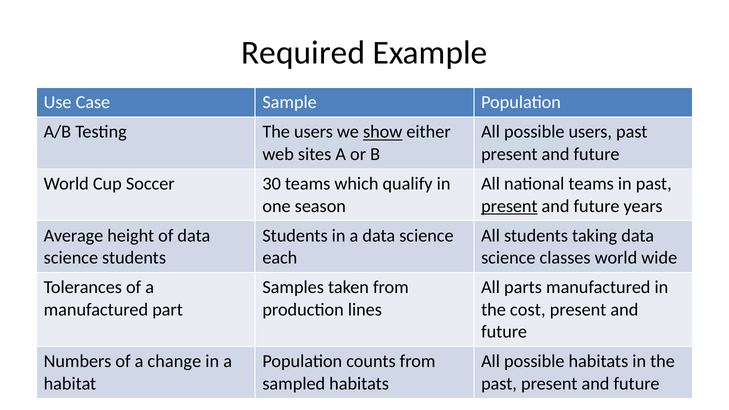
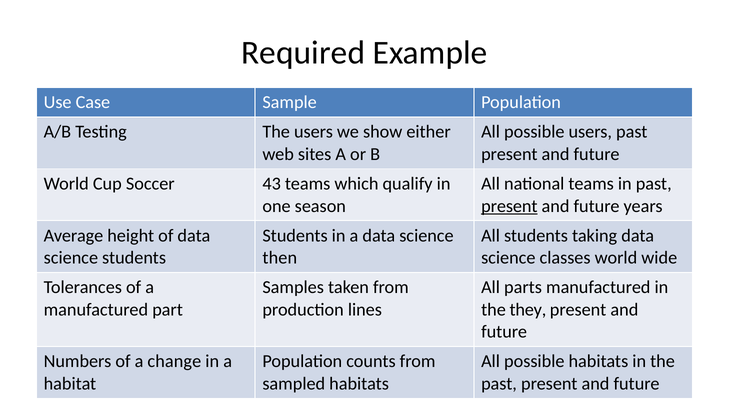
show underline: present -> none
30: 30 -> 43
each: each -> then
cost: cost -> they
